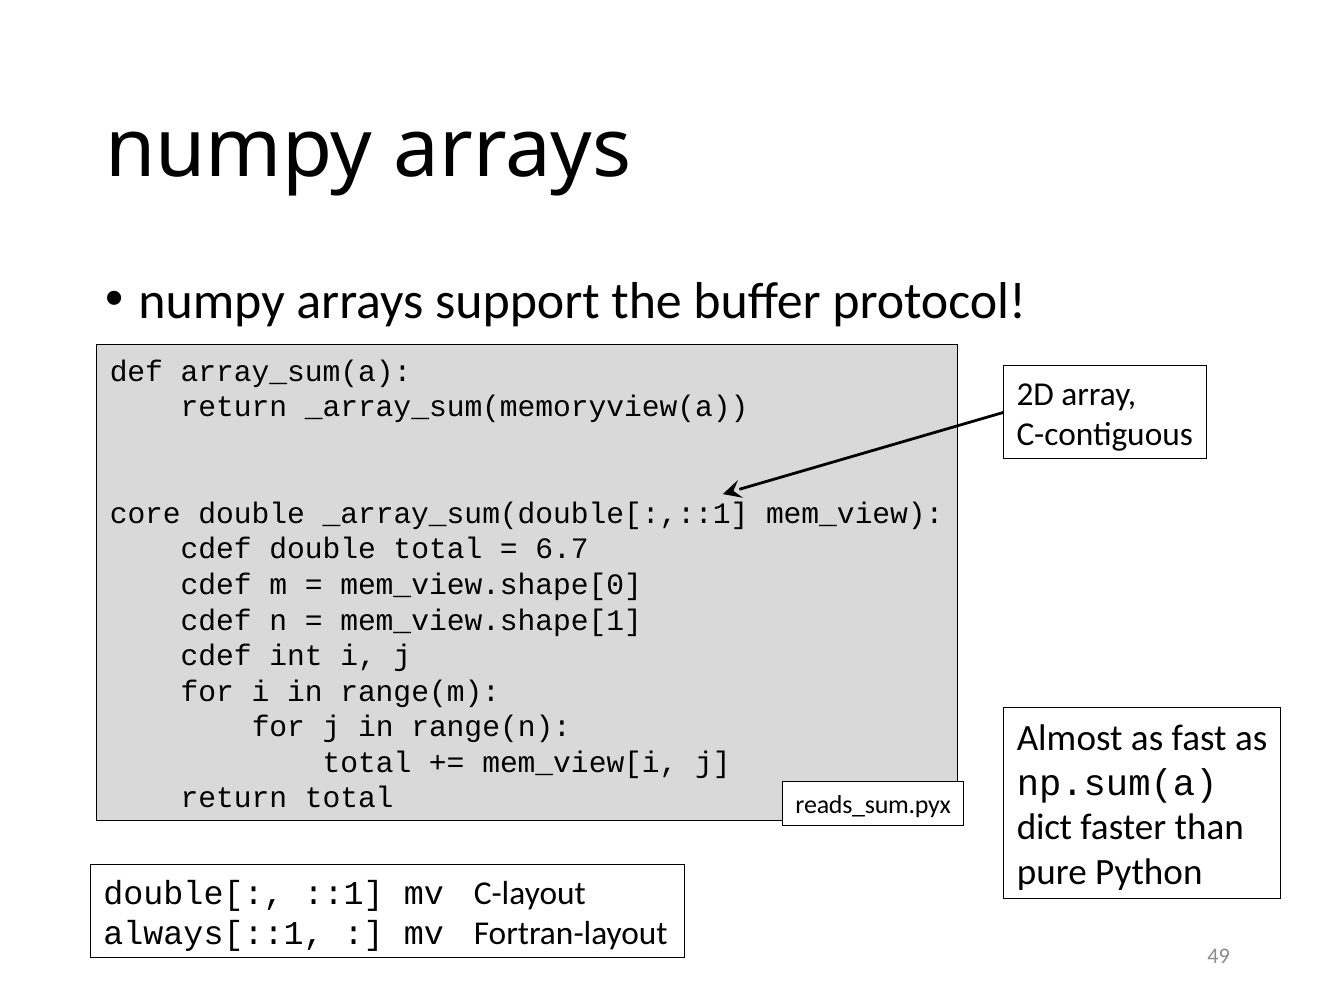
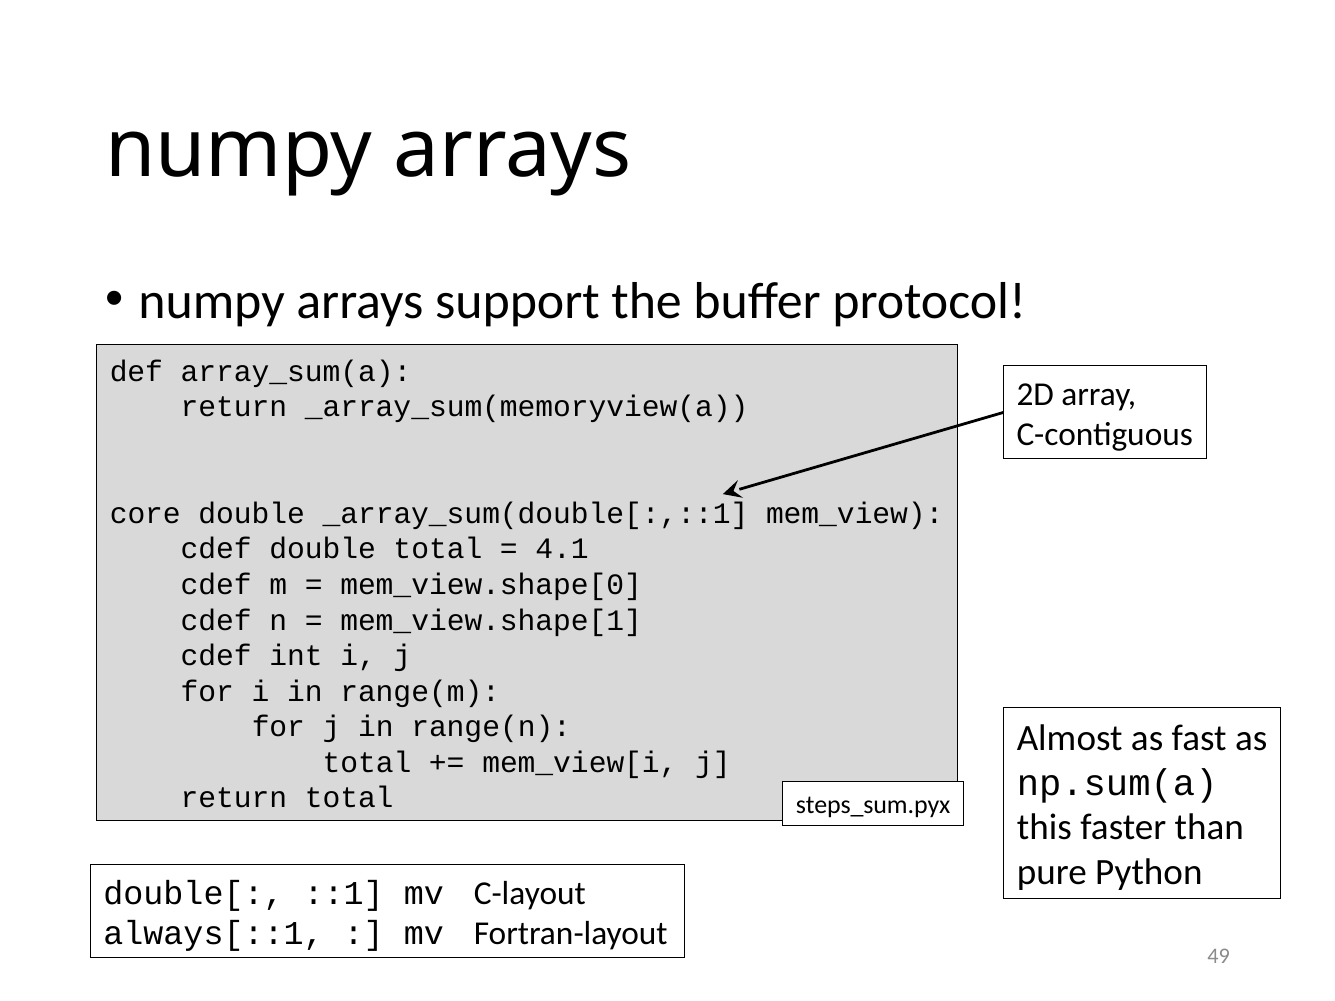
6.7: 6.7 -> 4.1
reads_sum.pyx: reads_sum.pyx -> steps_sum.pyx
dict: dict -> this
